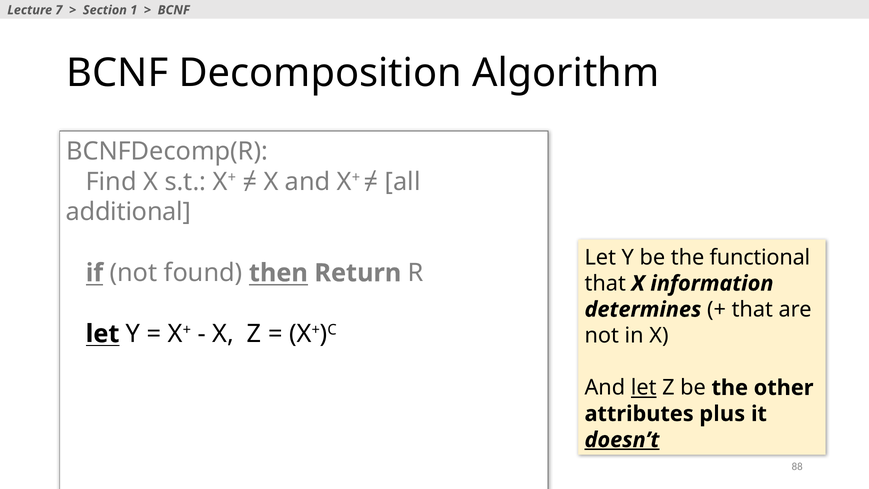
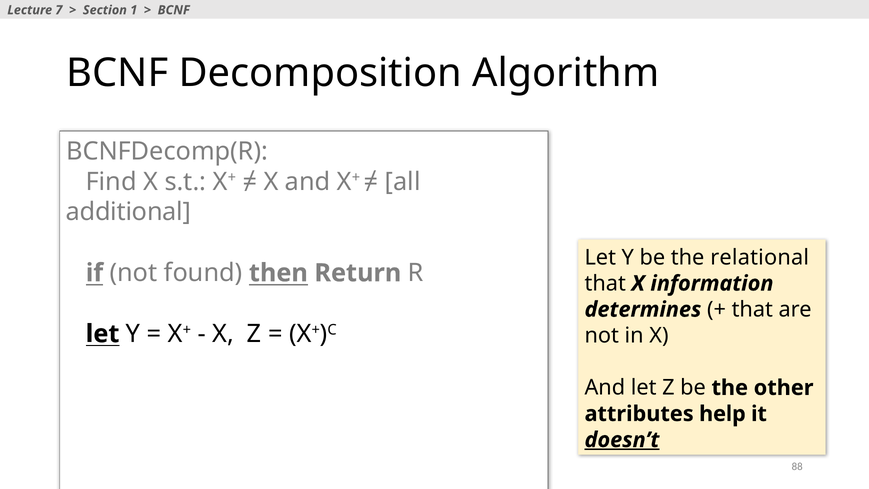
functional: functional -> relational
let at (644, 388) underline: present -> none
plus: plus -> help
